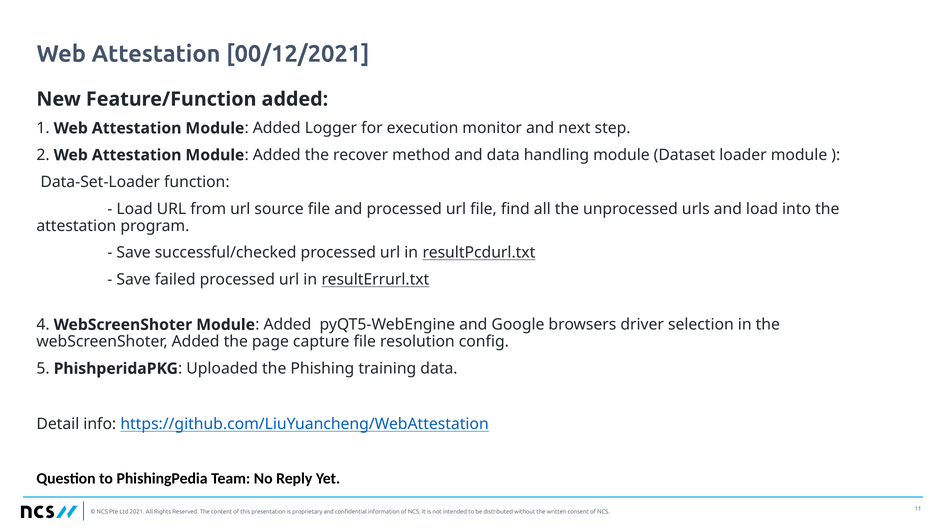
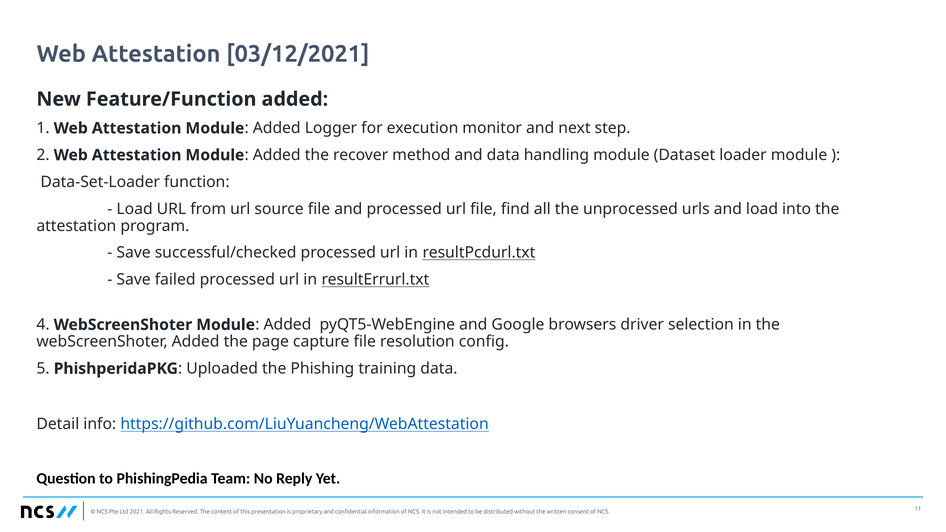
00/12/2021: 00/12/2021 -> 03/12/2021
